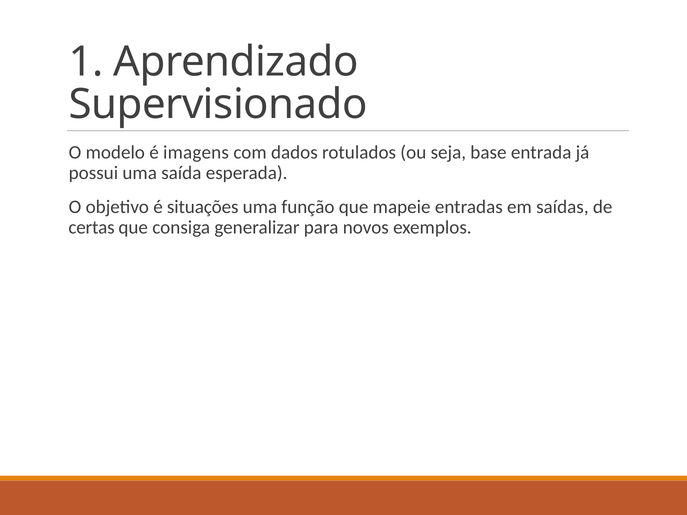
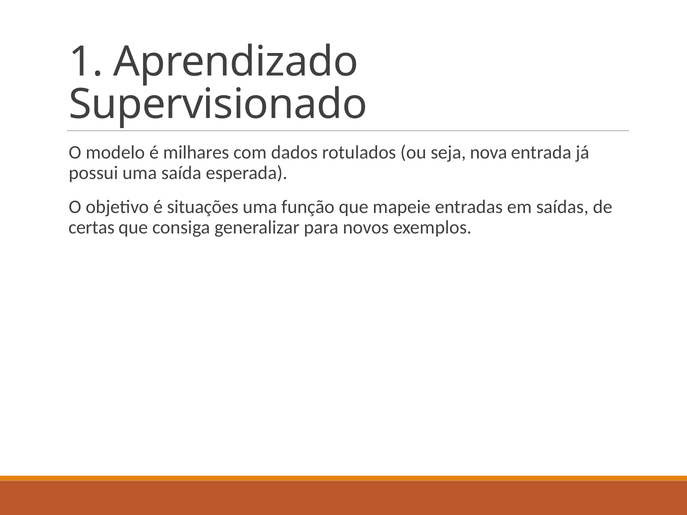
imagens: imagens -> milhares
base: base -> nova
